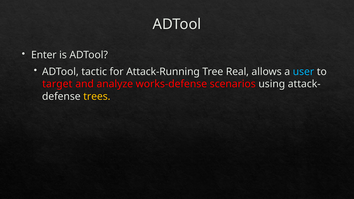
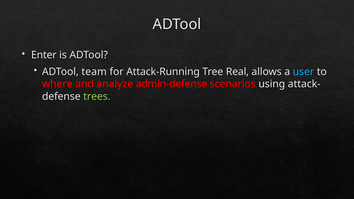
tactic: tactic -> team
target: target -> where
works-defense: works-defense -> admin-defense
trees colour: yellow -> light green
